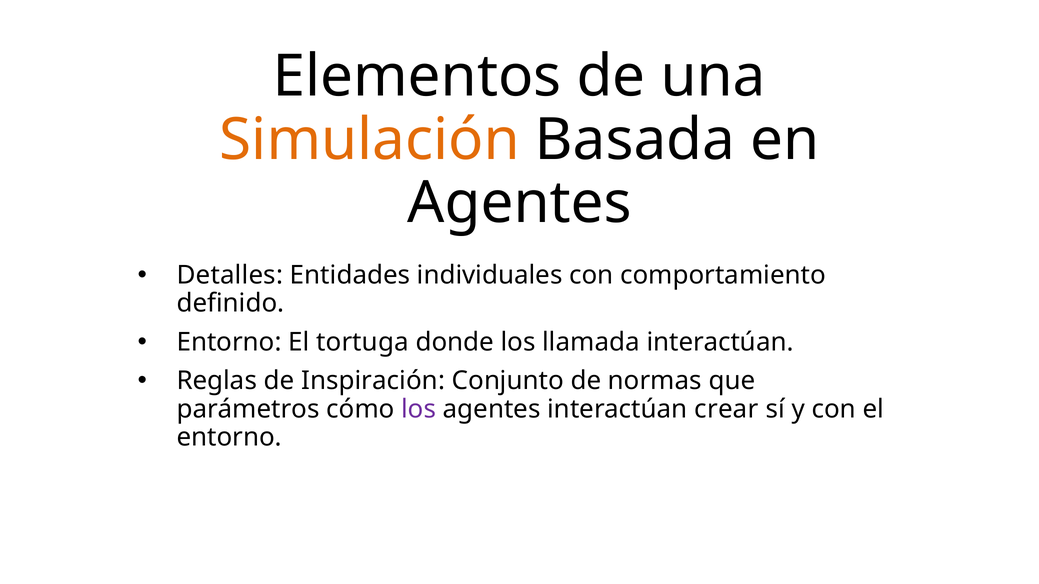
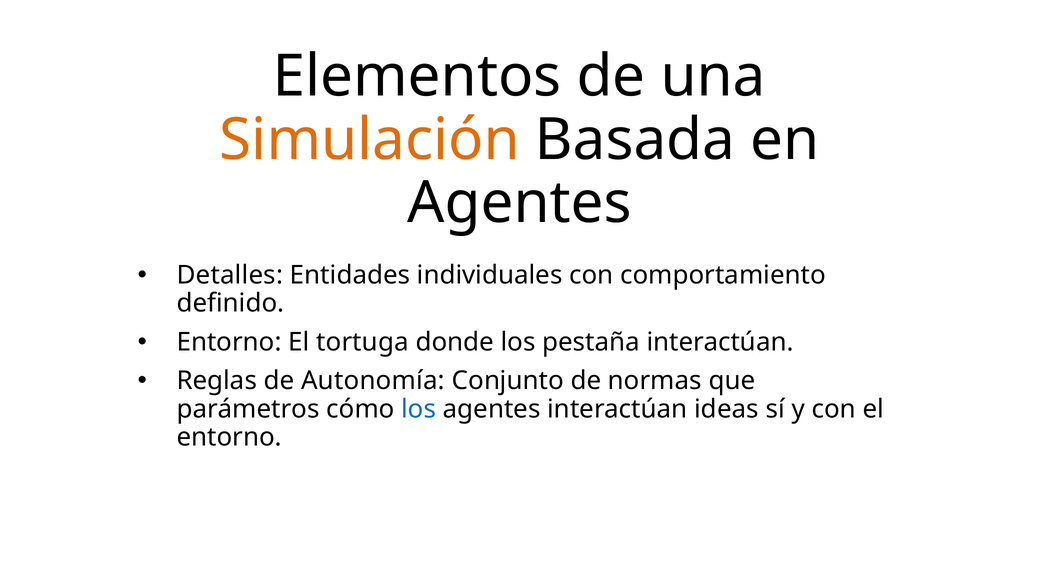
llamada: llamada -> pestaña
Inspiración: Inspiración -> Autonomía
los at (419, 409) colour: purple -> blue
crear: crear -> ideas
